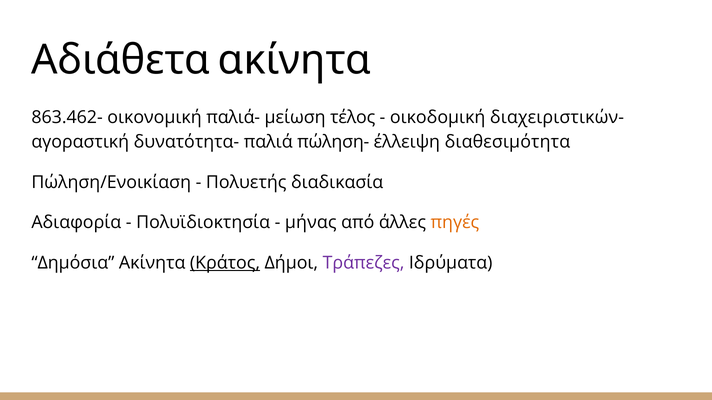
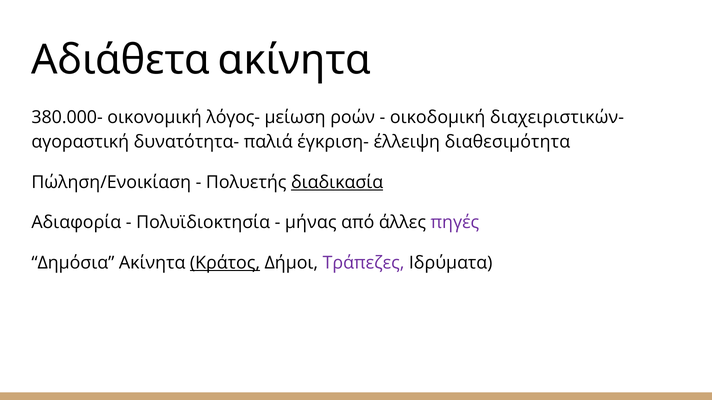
863.462-: 863.462- -> 380.000-
παλιά-: παλιά- -> λόγος-
τέλος: τέλος -> ροών
πώληση-: πώληση- -> έγκριση-
διαδικασία underline: none -> present
πηγές colour: orange -> purple
